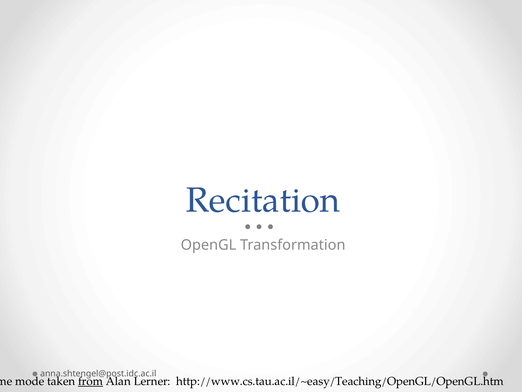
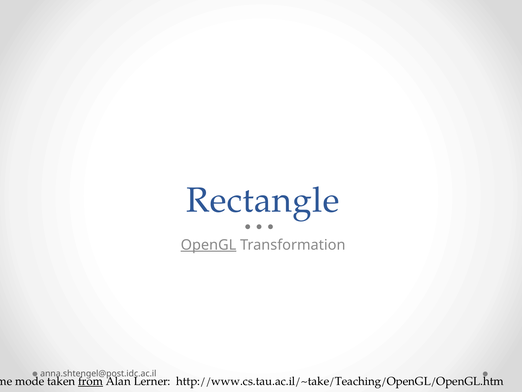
Recitation: Recitation -> Rectangle
OpenGL underline: none -> present
http://www.cs.tau.ac.il/~easy/Teaching/OpenGL/OpenGL.htm: http://www.cs.tau.ac.il/~easy/Teaching/OpenGL/OpenGL.htm -> http://www.cs.tau.ac.il/~take/Teaching/OpenGL/OpenGL.htm
